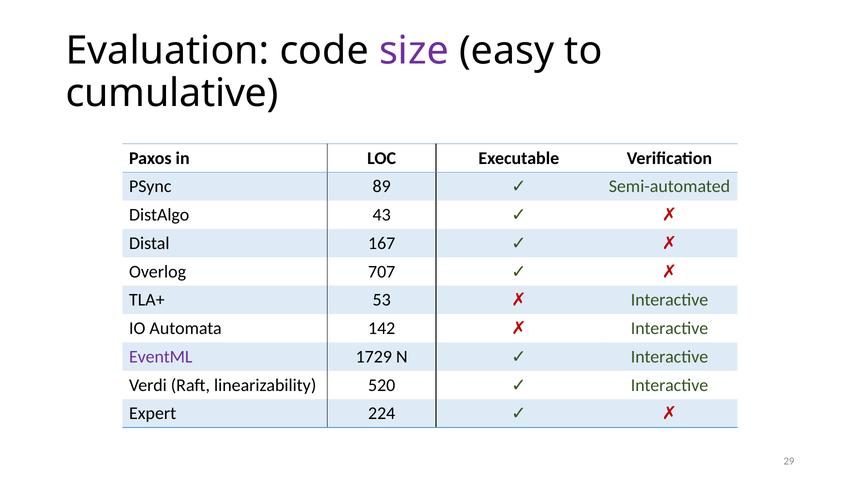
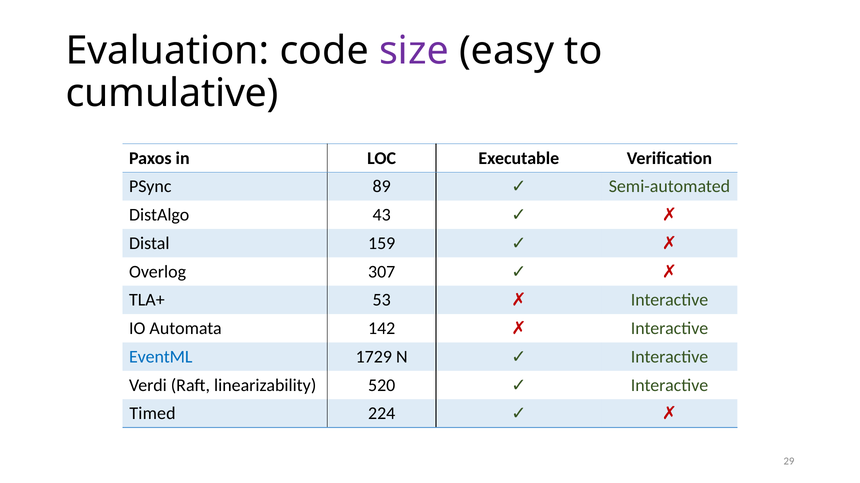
167: 167 -> 159
707: 707 -> 307
EventML colour: purple -> blue
Expert: Expert -> Timed
